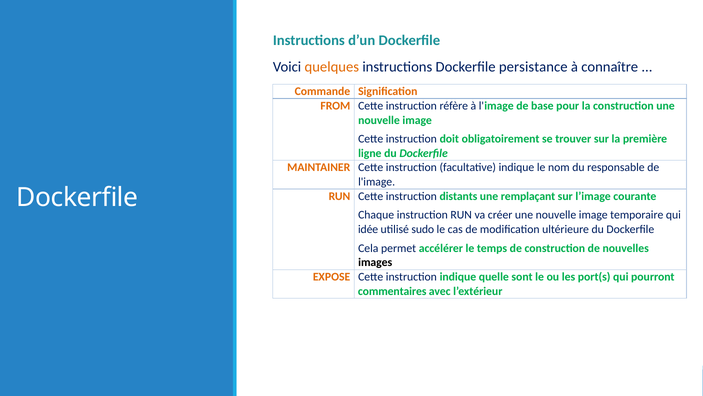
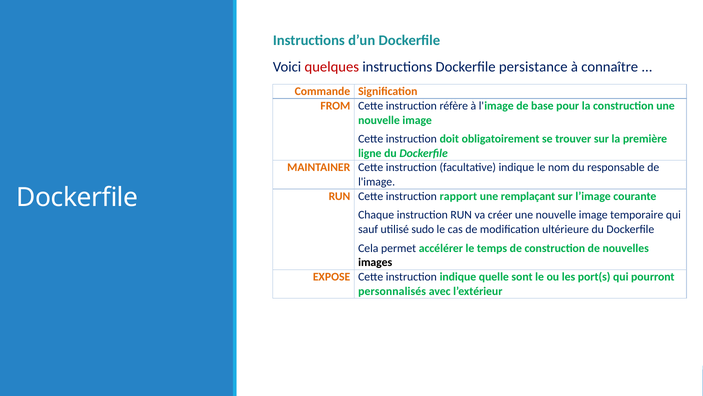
quelques colour: orange -> red
distants: distants -> rapport
idée: idée -> sauf
commentaires: commentaires -> personnalisés
